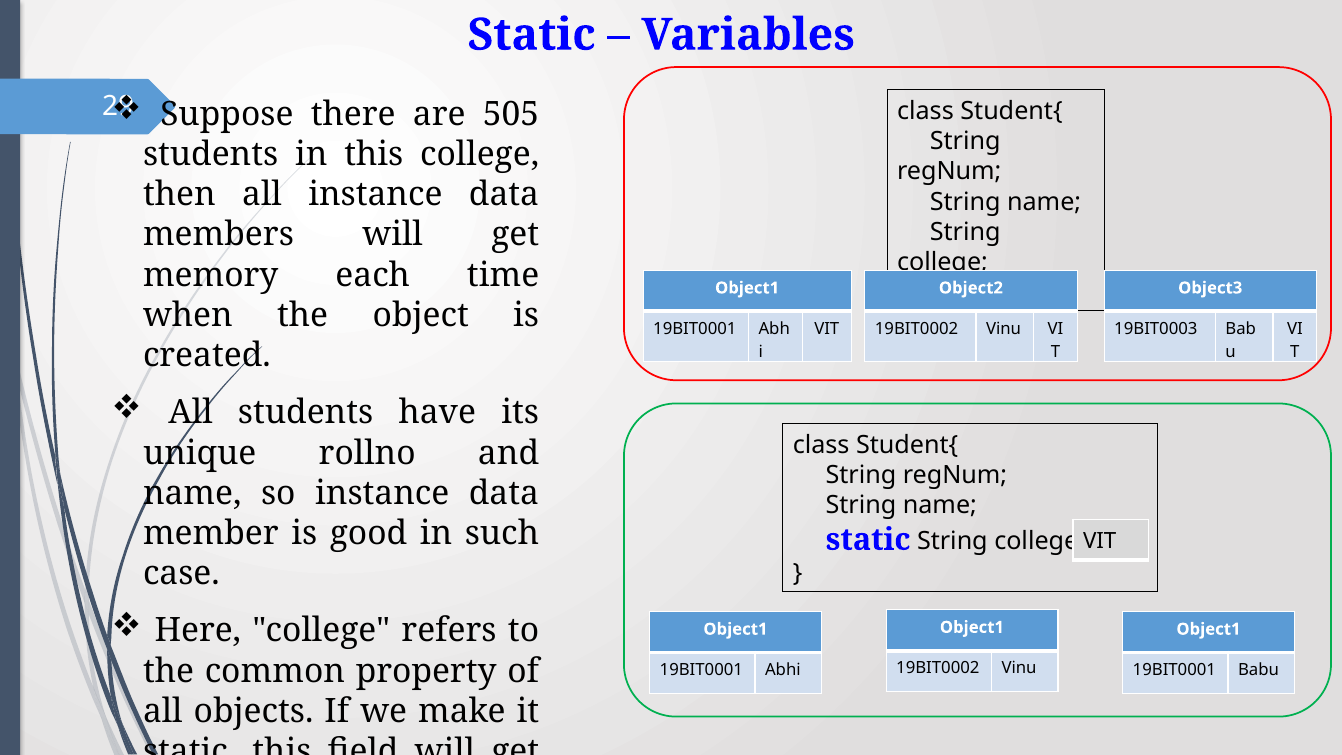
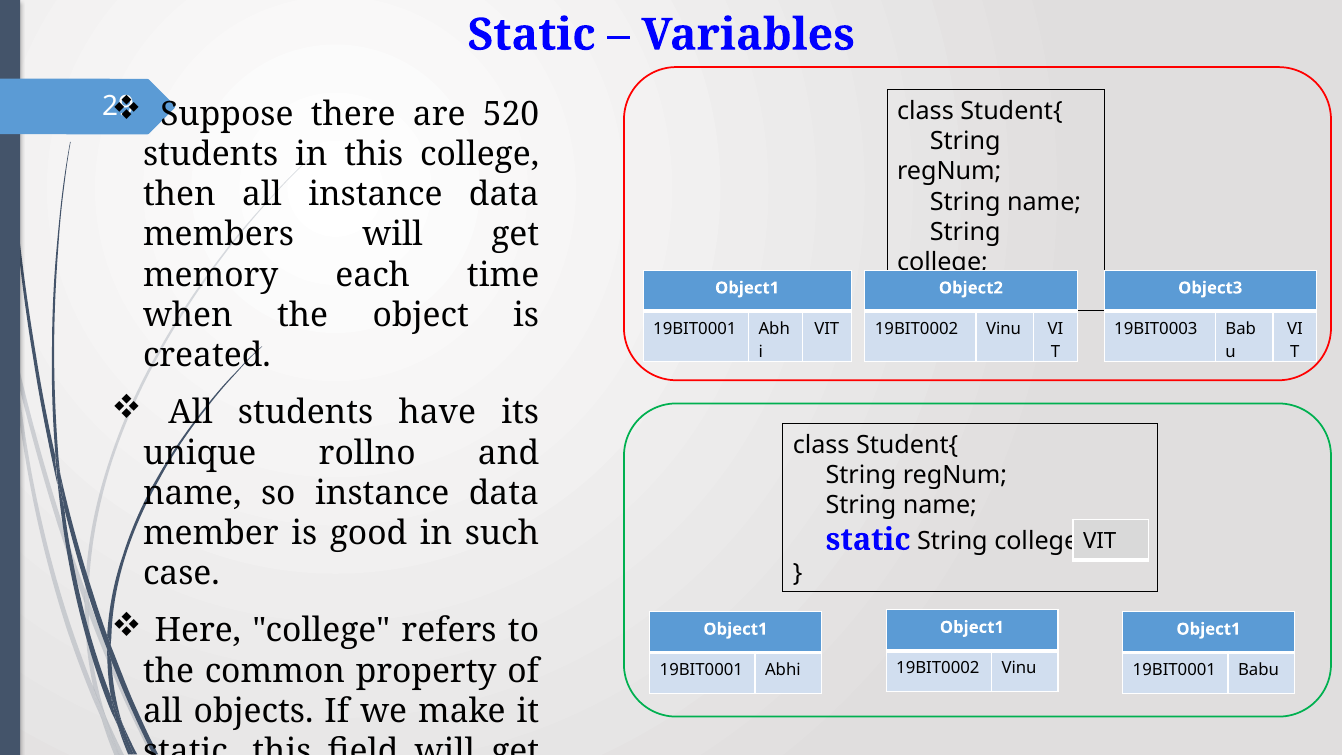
505: 505 -> 520
